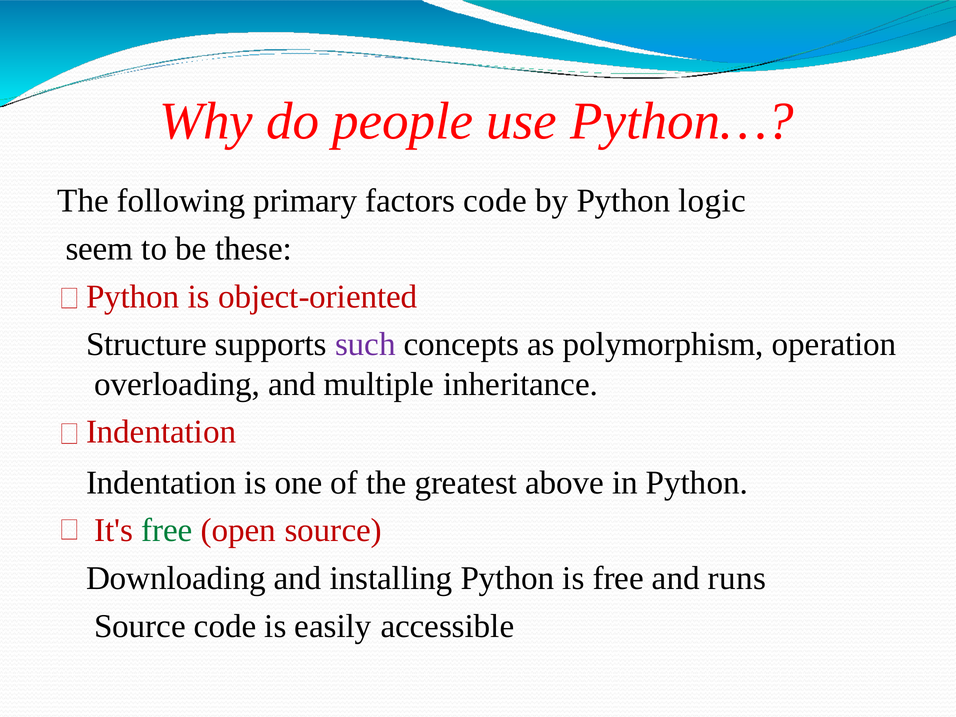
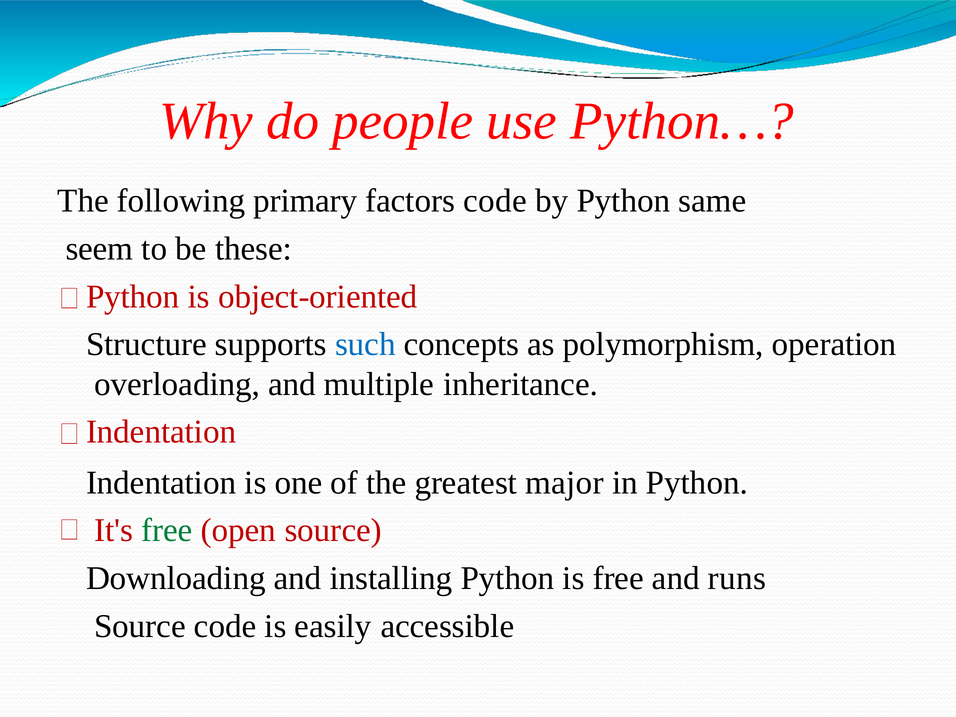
logic: logic -> same
such colour: purple -> blue
above: above -> major
